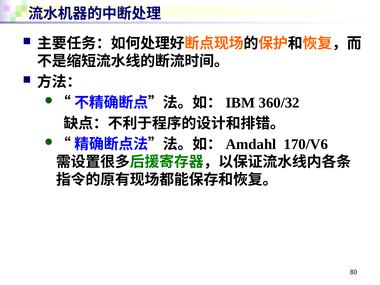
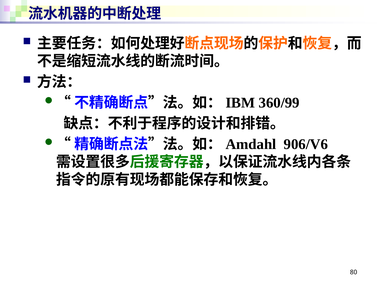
360/32: 360/32 -> 360/99
170/V6: 170/V6 -> 906/V6
